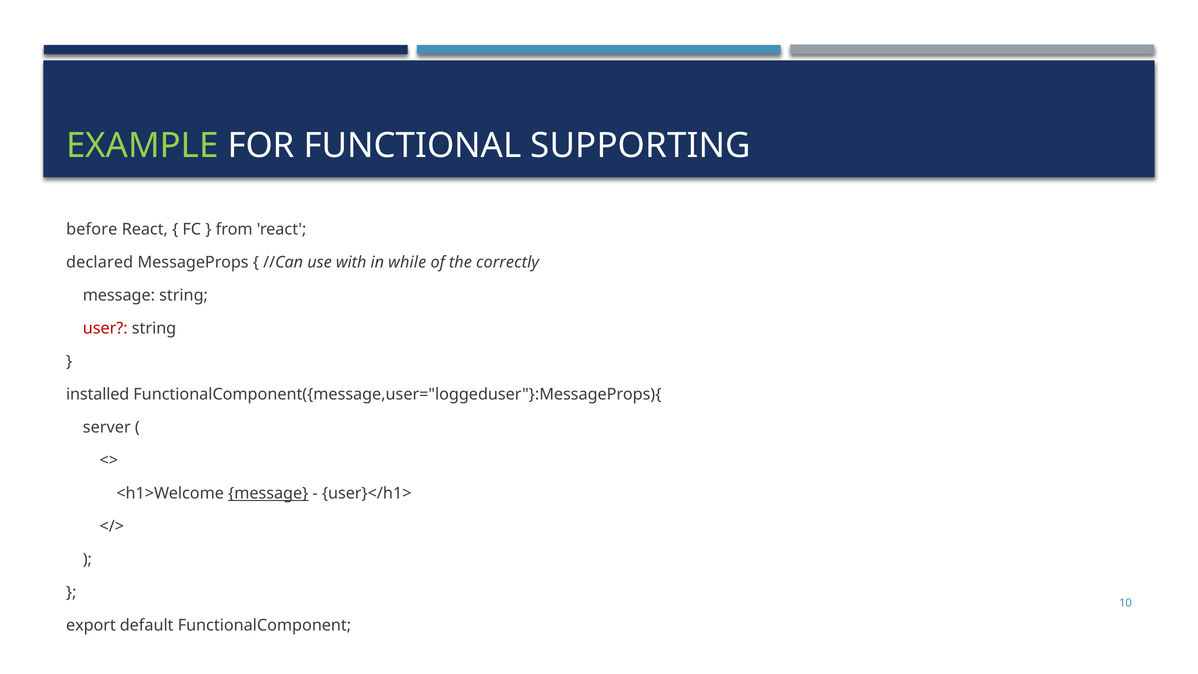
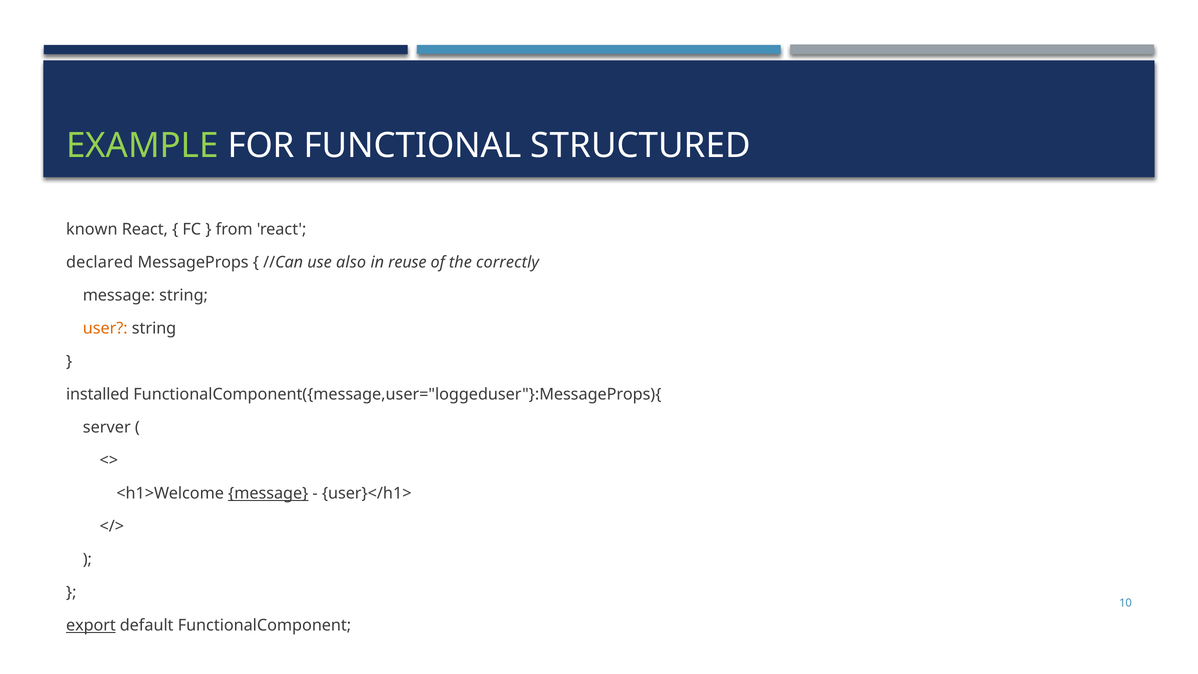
SUPPORTING: SUPPORTING -> STRUCTURED
before: before -> known
with: with -> also
while: while -> reuse
user colour: red -> orange
export underline: none -> present
